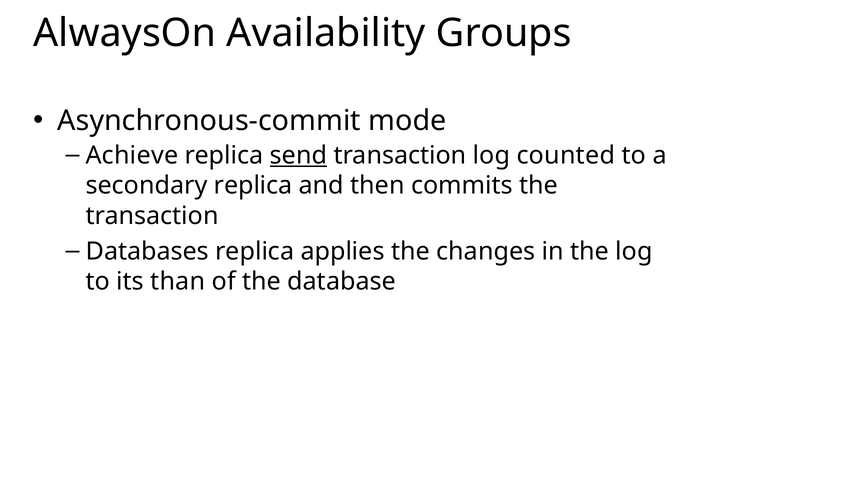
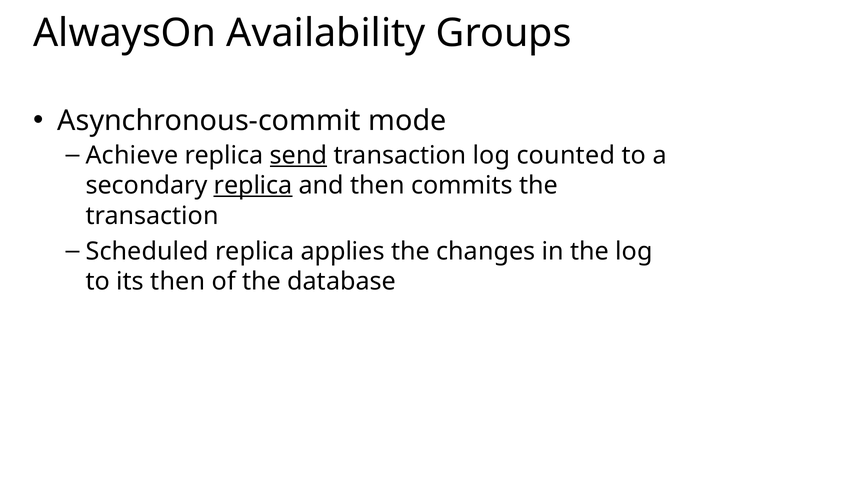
replica at (253, 186) underline: none -> present
Databases: Databases -> Scheduled
its than: than -> then
